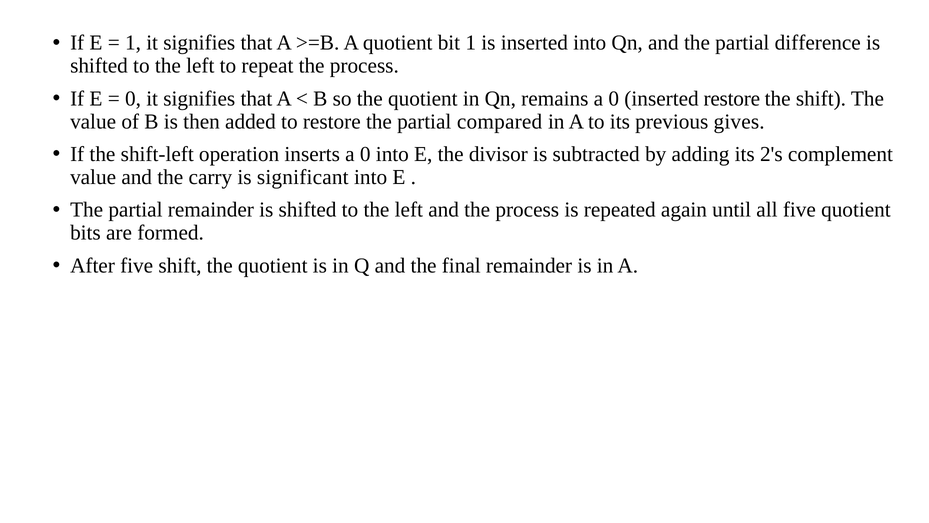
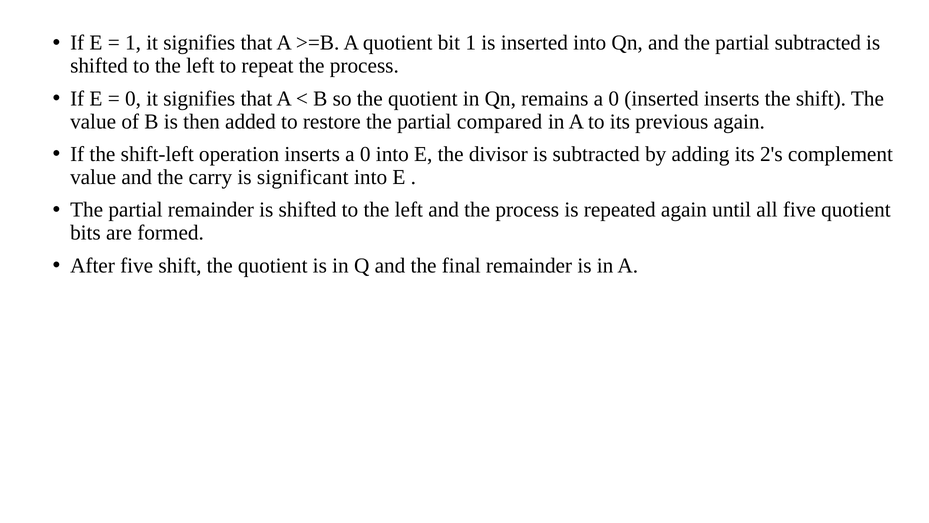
partial difference: difference -> subtracted
inserted restore: restore -> inserts
previous gives: gives -> again
